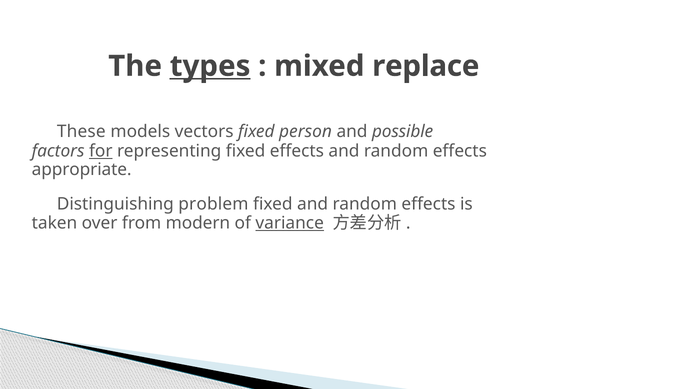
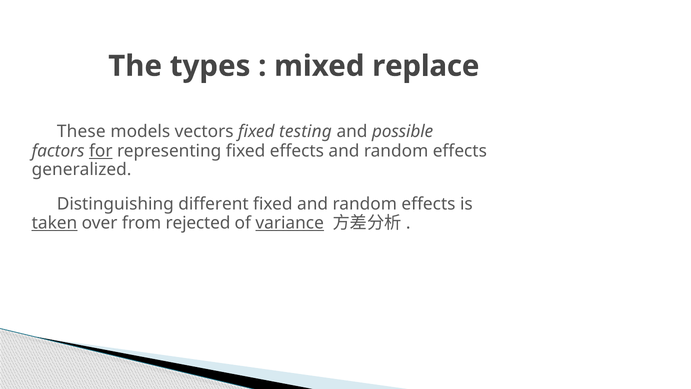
types underline: present -> none
person: person -> testing
appropriate: appropriate -> generalized
problem: problem -> different
taken underline: none -> present
modern: modern -> rejected
